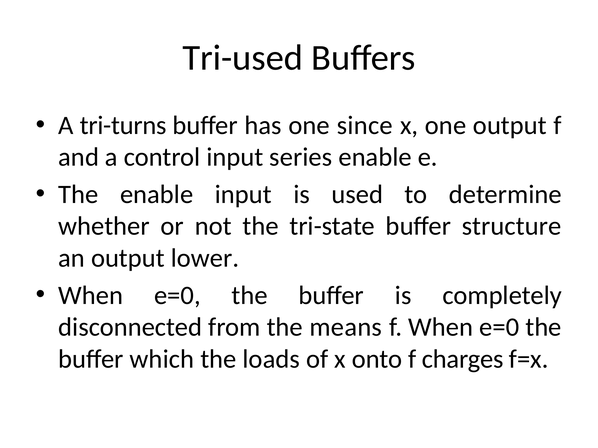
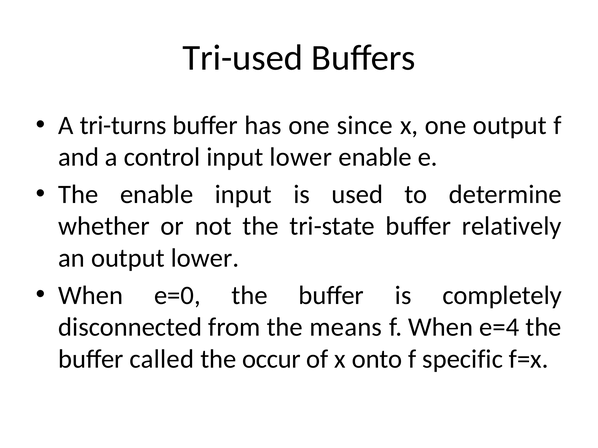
input series: series -> lower
structure: structure -> relatively
f When e=0: e=0 -> e=4
which: which -> called
loads: loads -> occur
charges: charges -> specific
